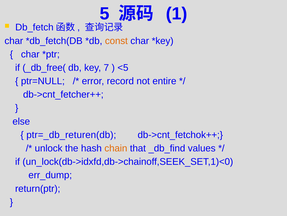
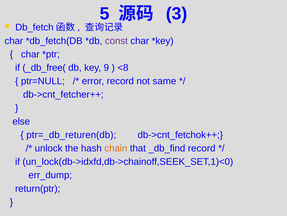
1: 1 -> 3
const colour: orange -> purple
7: 7 -> 9
<5: <5 -> <8
entire: entire -> same
_db_find values: values -> record
